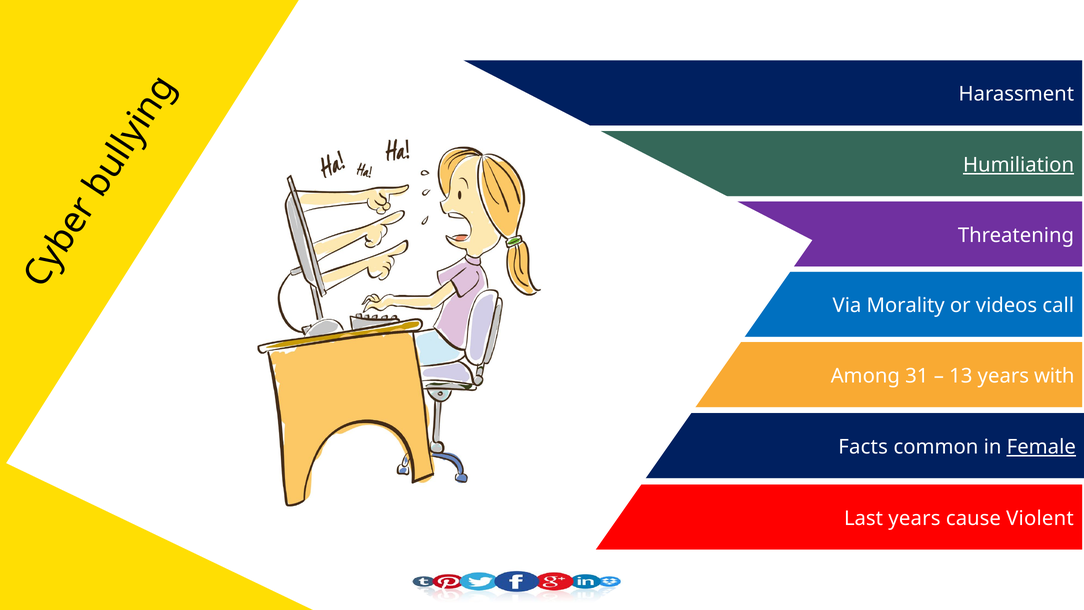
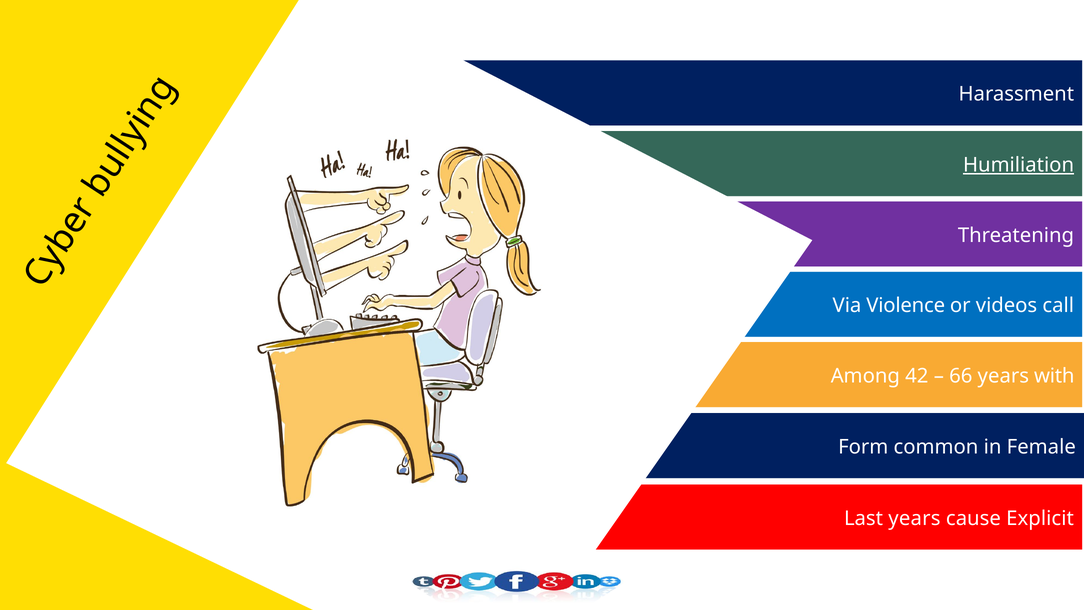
Morality: Morality -> Violence
31: 31 -> 42
13: 13 -> 66
Facts: Facts -> Form
Female underline: present -> none
Violent: Violent -> Explicit
